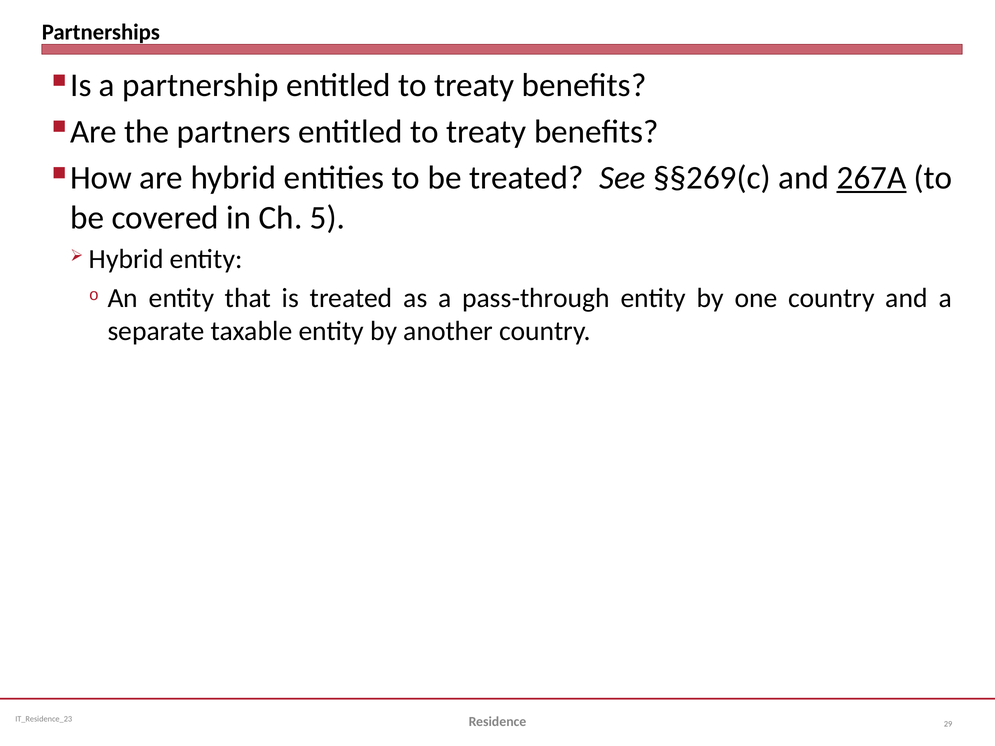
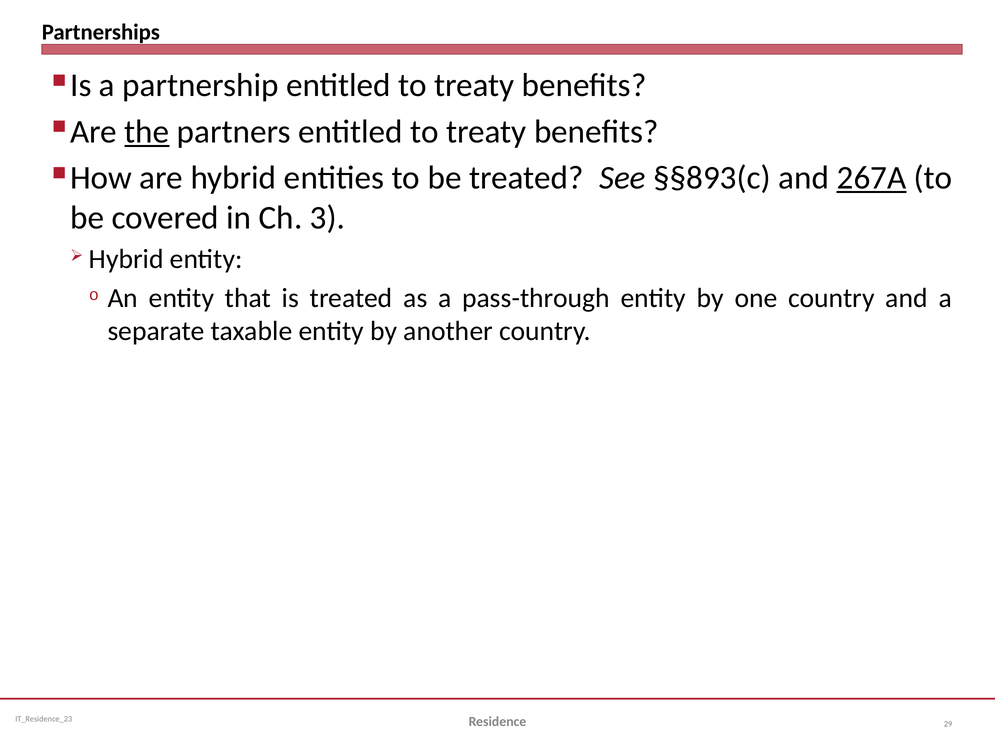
the underline: none -> present
§§269(c: §§269(c -> §§893(c
5: 5 -> 3
